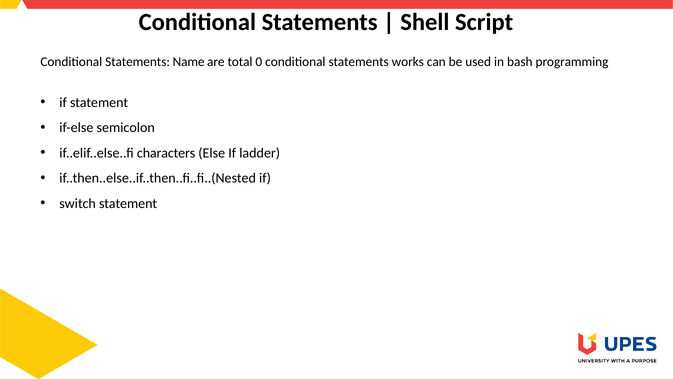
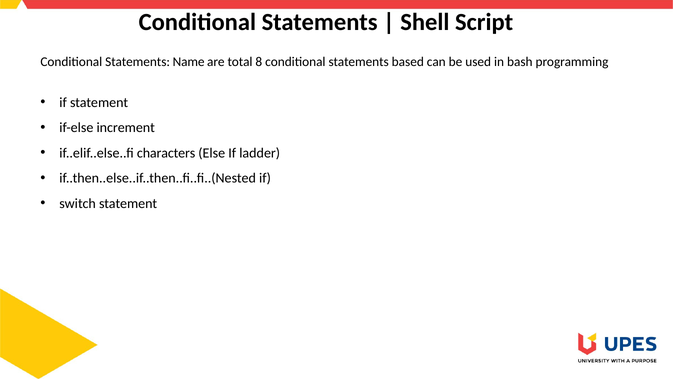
0: 0 -> 8
works: works -> based
semicolon: semicolon -> increment
